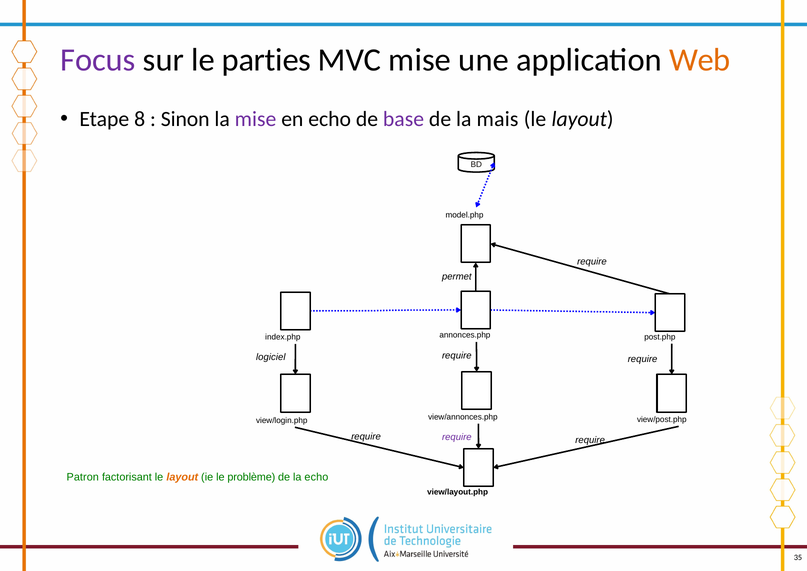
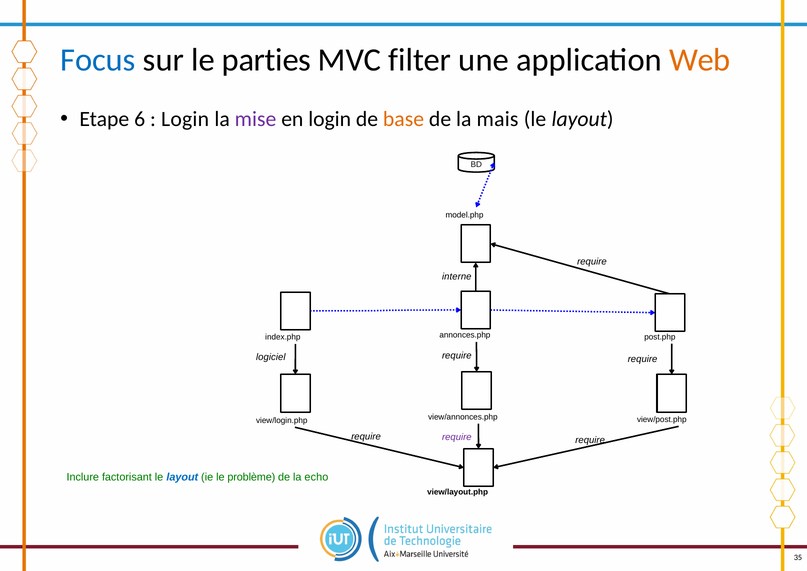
Focus colour: purple -> blue
MVC mise: mise -> filter
8: 8 -> 6
Sinon at (185, 119): Sinon -> Login
en echo: echo -> login
base colour: purple -> orange
permet: permet -> interne
Patron: Patron -> Inclure
layout at (182, 477) colour: orange -> blue
